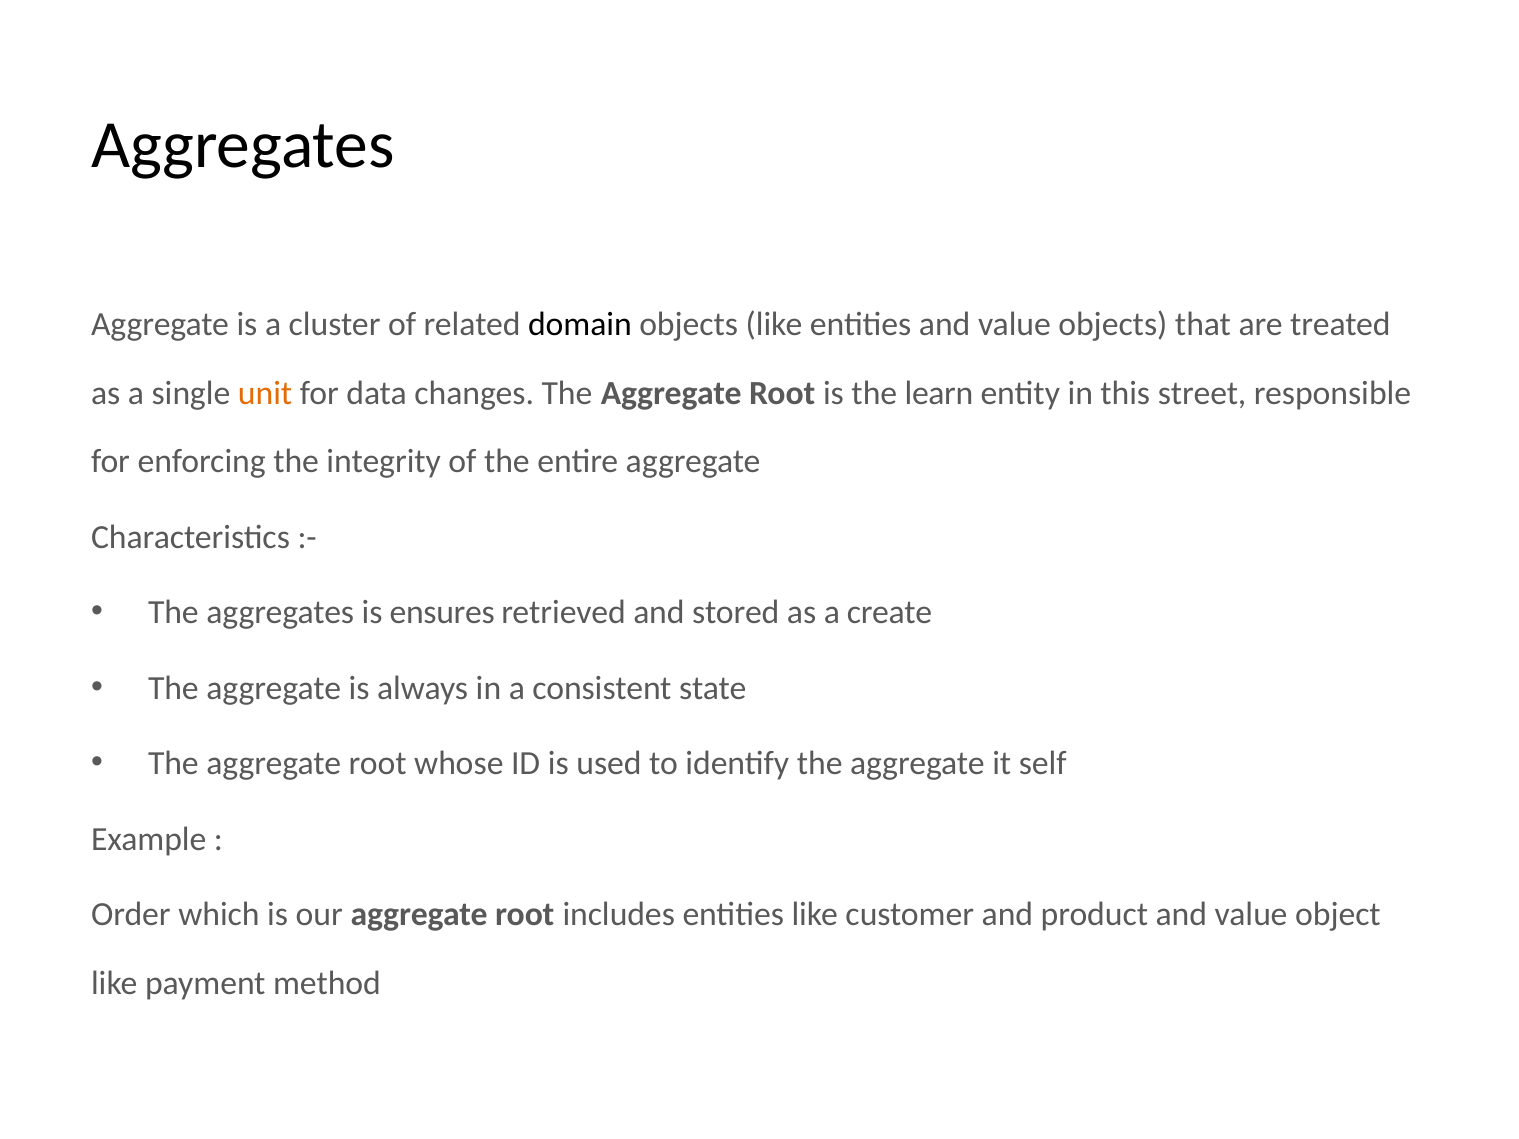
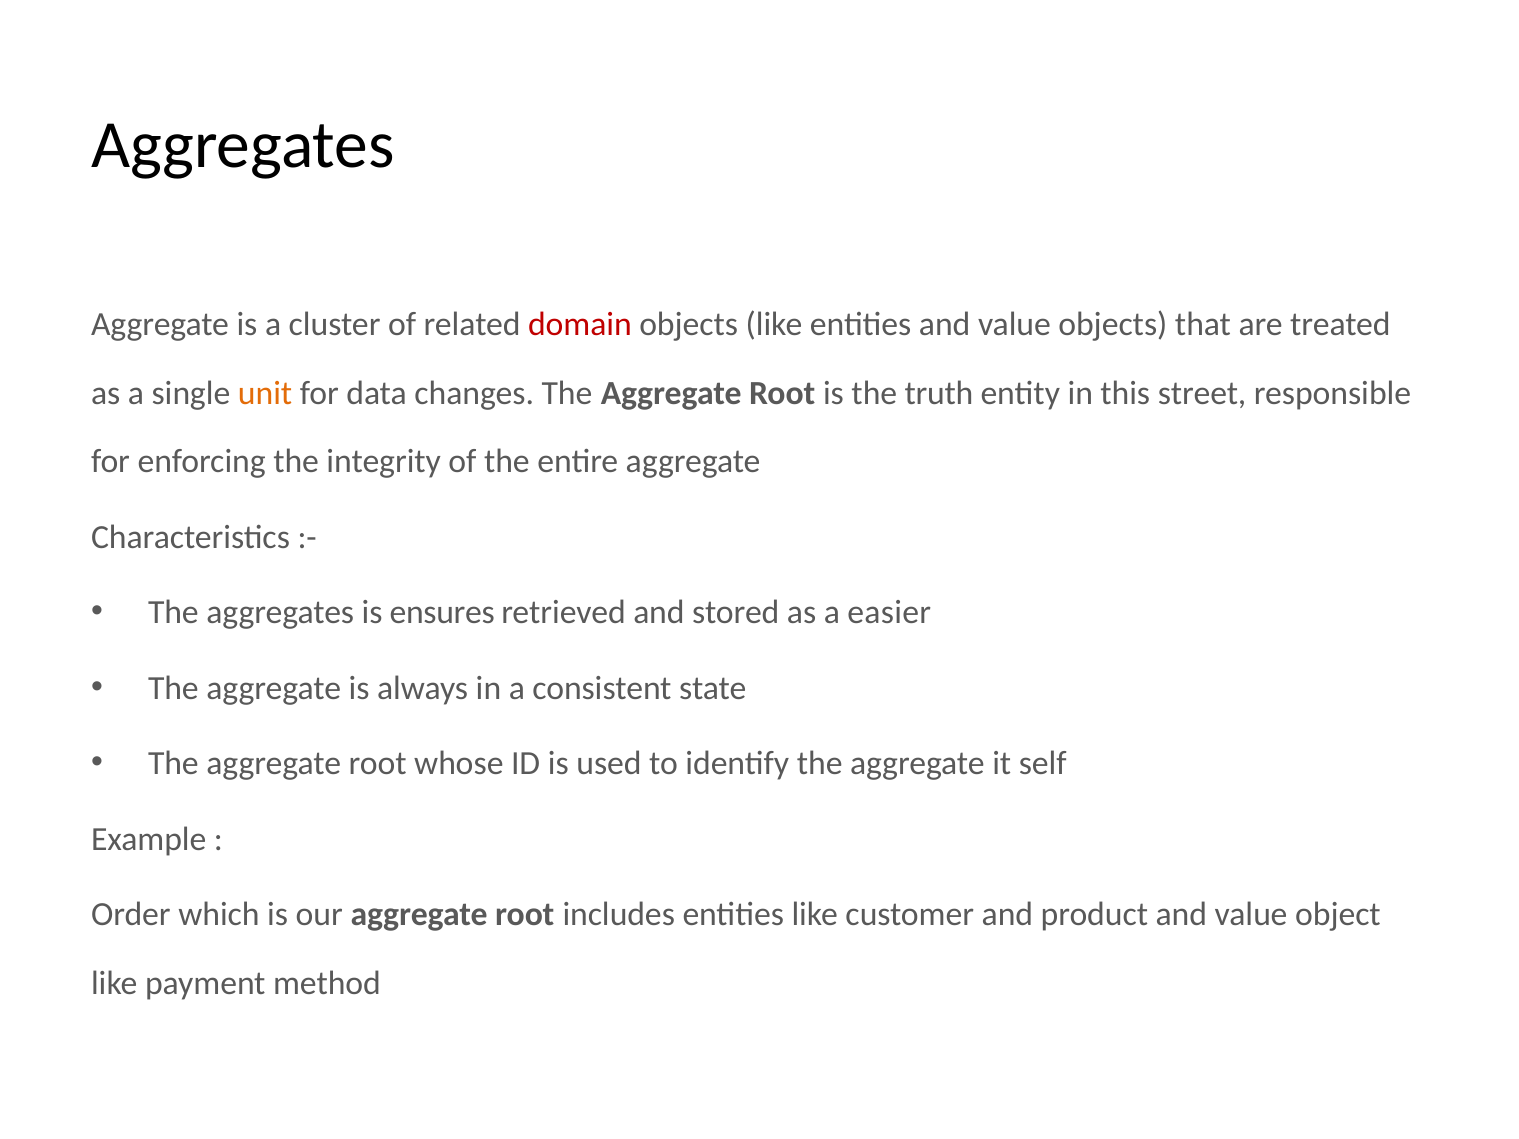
domain colour: black -> red
learn: learn -> truth
create: create -> easier
